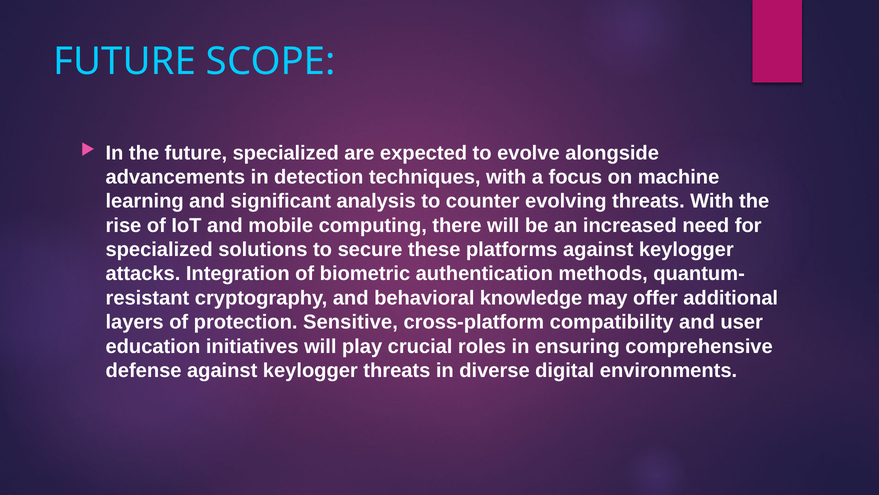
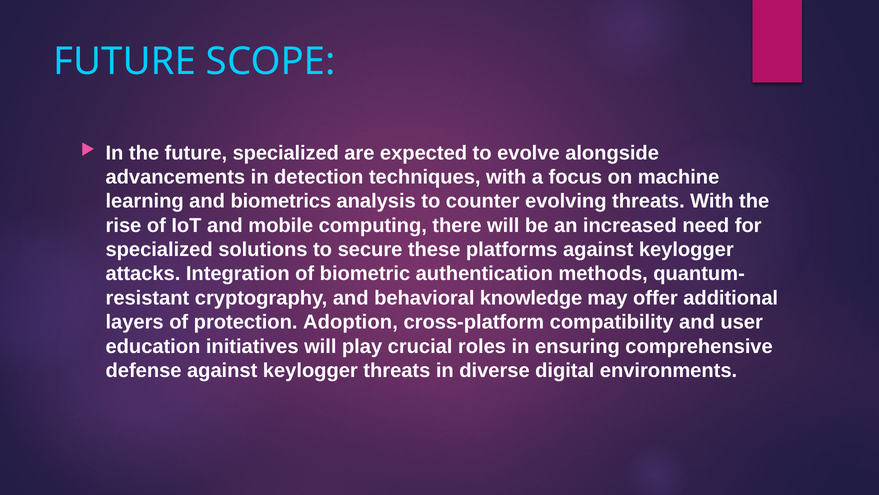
significant: significant -> biometrics
Sensitive: Sensitive -> Adoption
